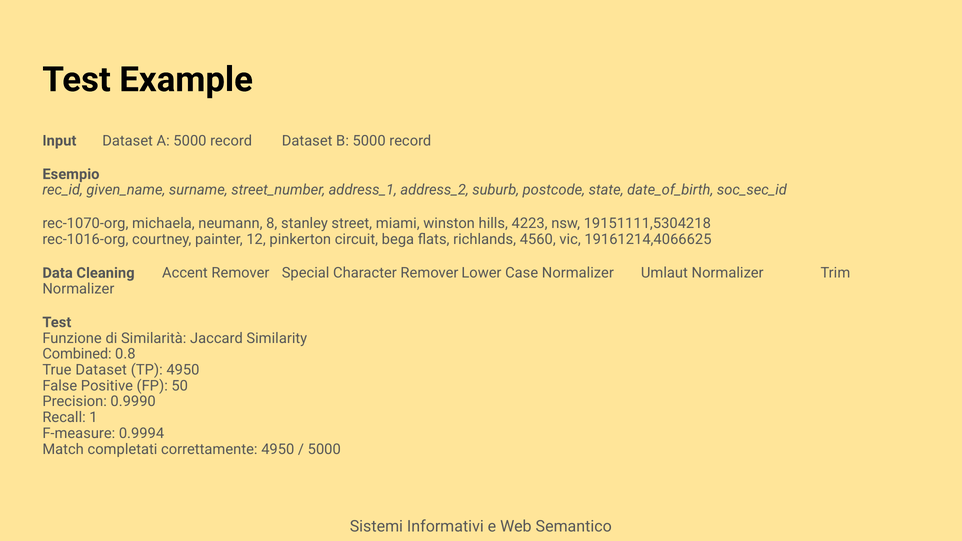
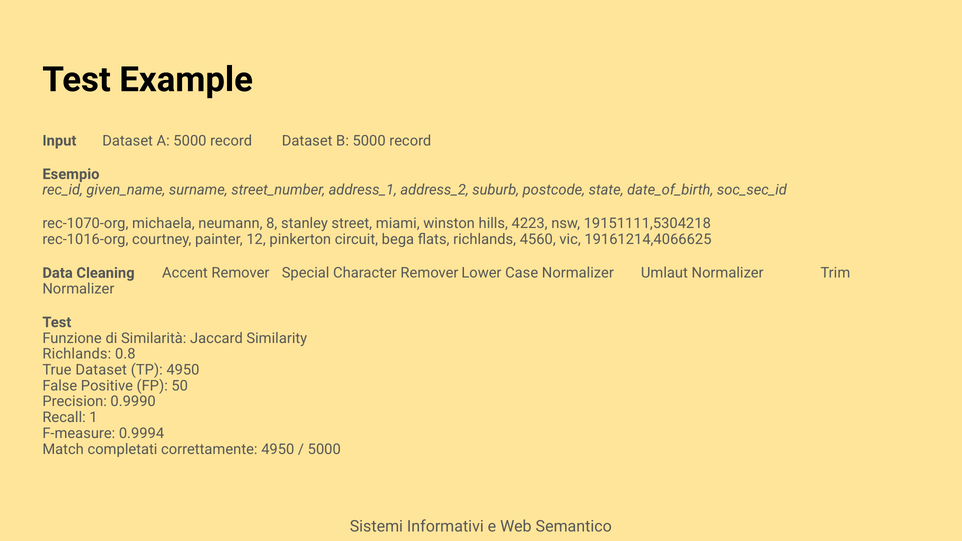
Combined at (77, 354): Combined -> Richlands
